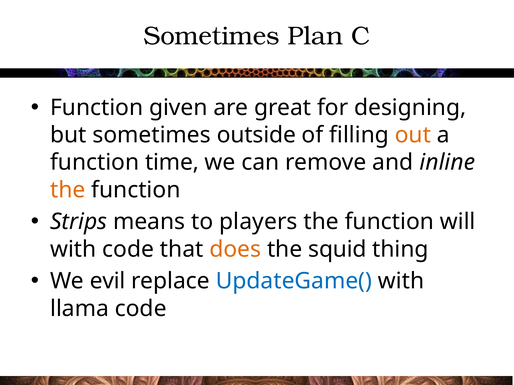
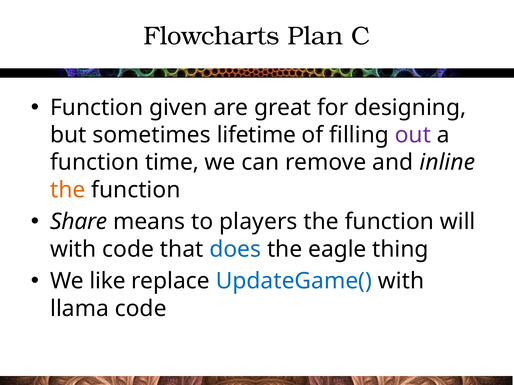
Sometimes at (212, 36): Sometimes -> Flowcharts
outside: outside -> lifetime
out colour: orange -> purple
Strips: Strips -> Share
does colour: orange -> blue
squid: squid -> eagle
evil: evil -> like
